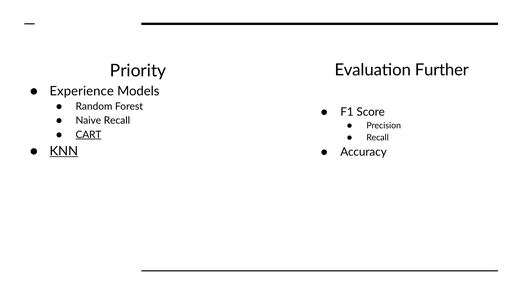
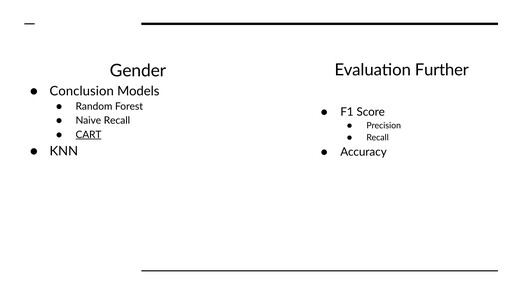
Priority: Priority -> Gender
Experience: Experience -> Conclusion
KNN underline: present -> none
